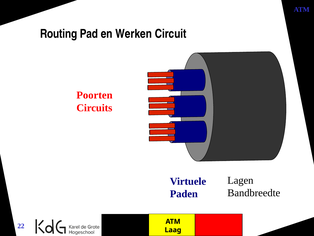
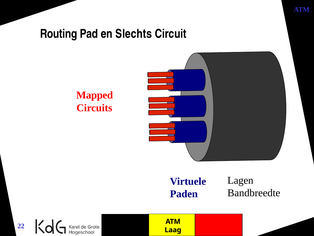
Werken: Werken -> Slechts
Poorten: Poorten -> Mapped
